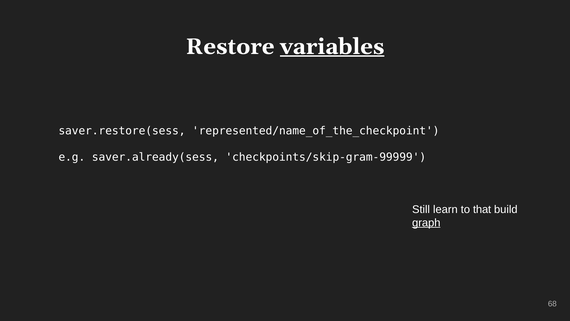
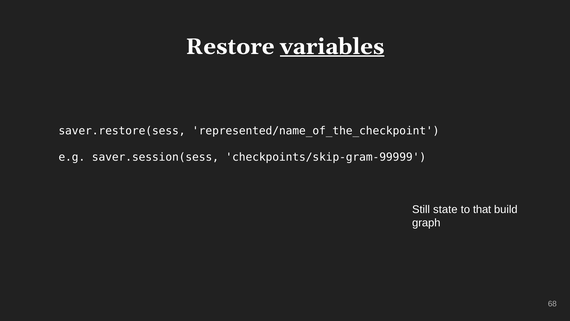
saver.already(sess: saver.already(sess -> saver.session(sess
learn: learn -> state
graph underline: present -> none
